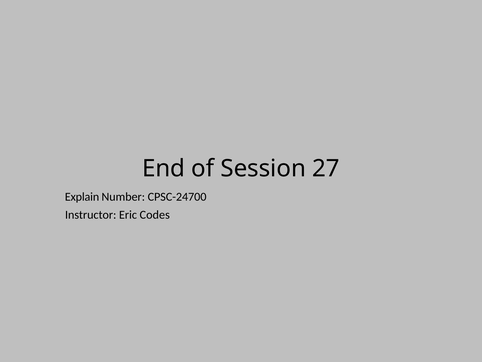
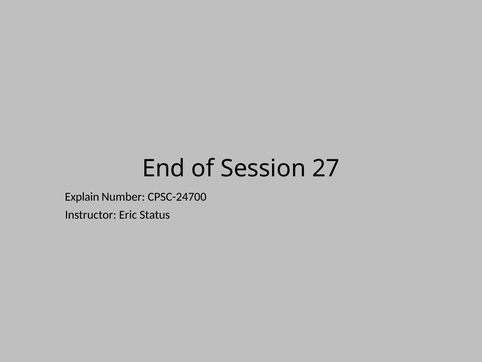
Codes: Codes -> Status
